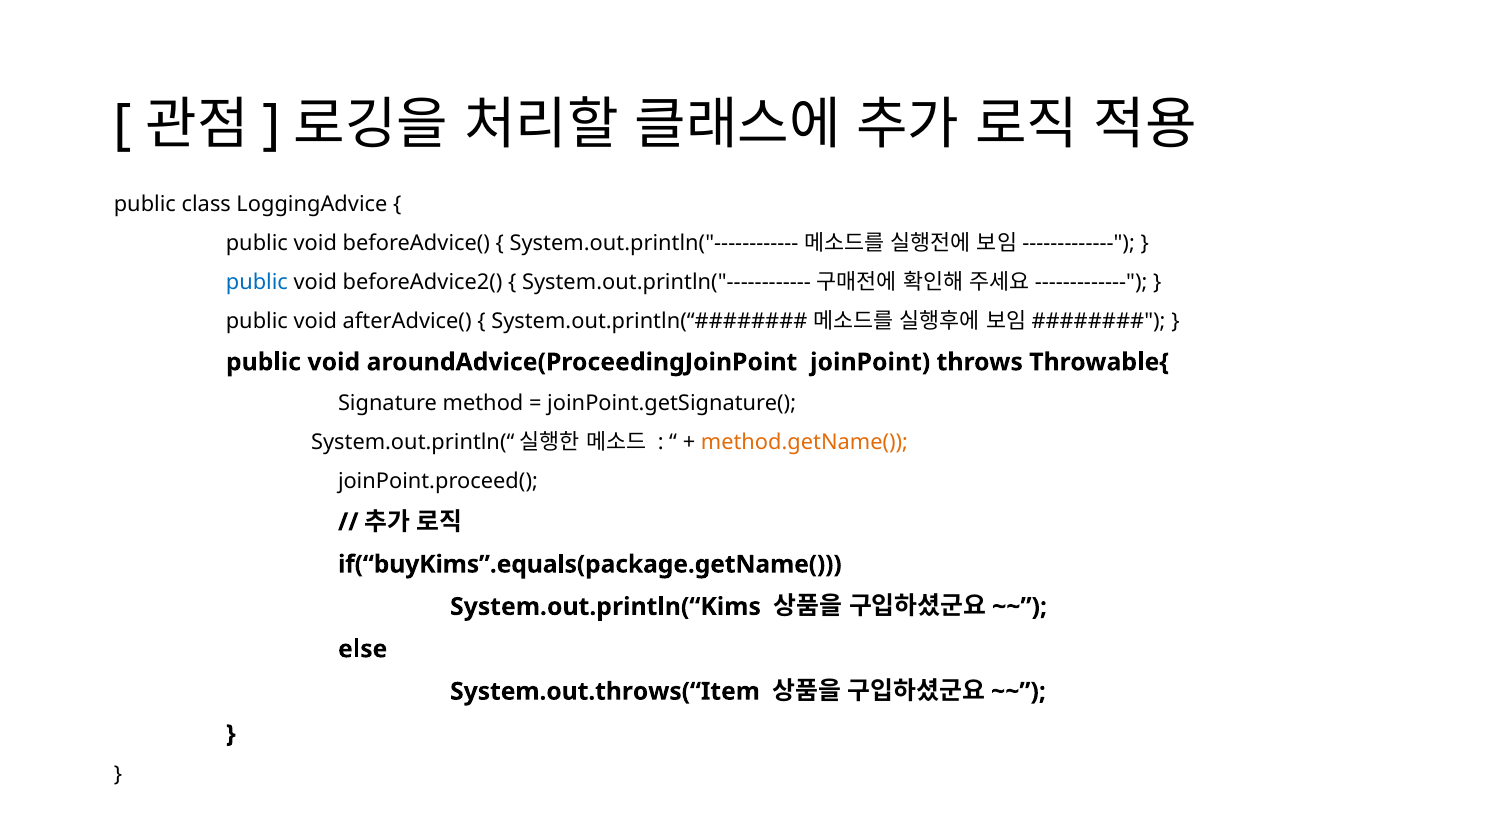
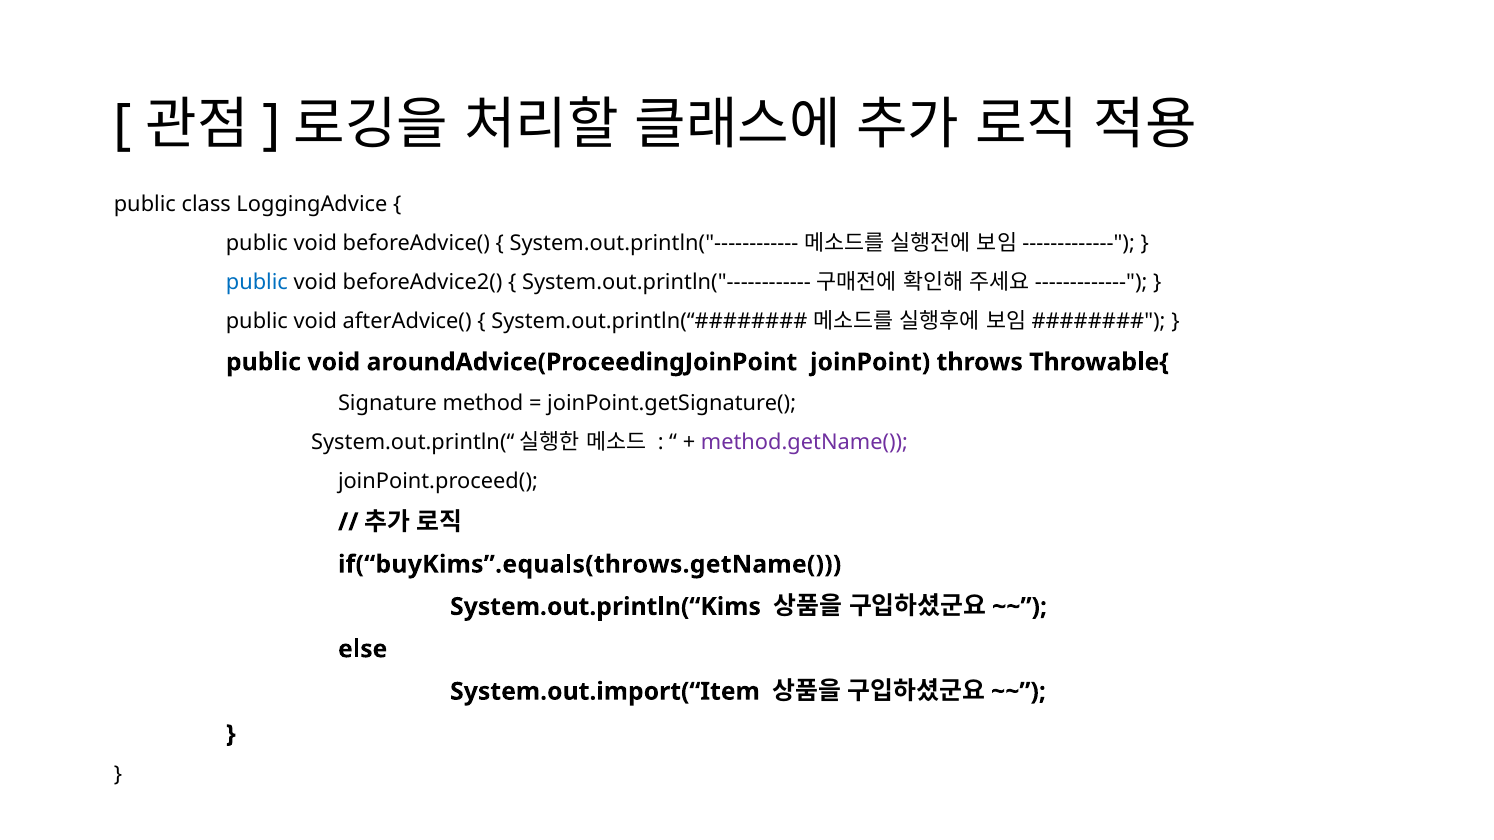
method.getName( colour: orange -> purple
if(“buyKims”.equals(package.getName(: if(“buyKims”.equals(package.getName( -> if(“buyKims”.equals(throws.getName(
System.out.throws(“Item: System.out.throws(“Item -> System.out.import(“Item
